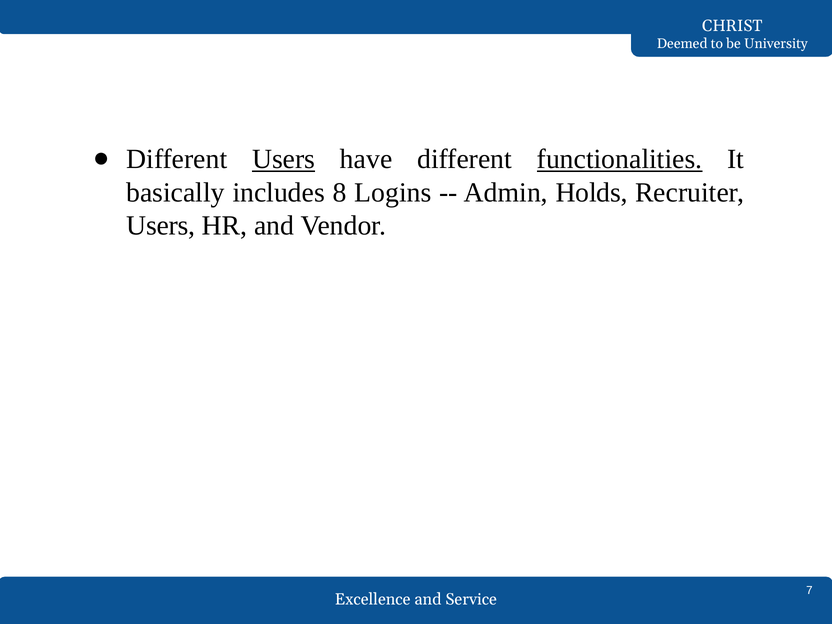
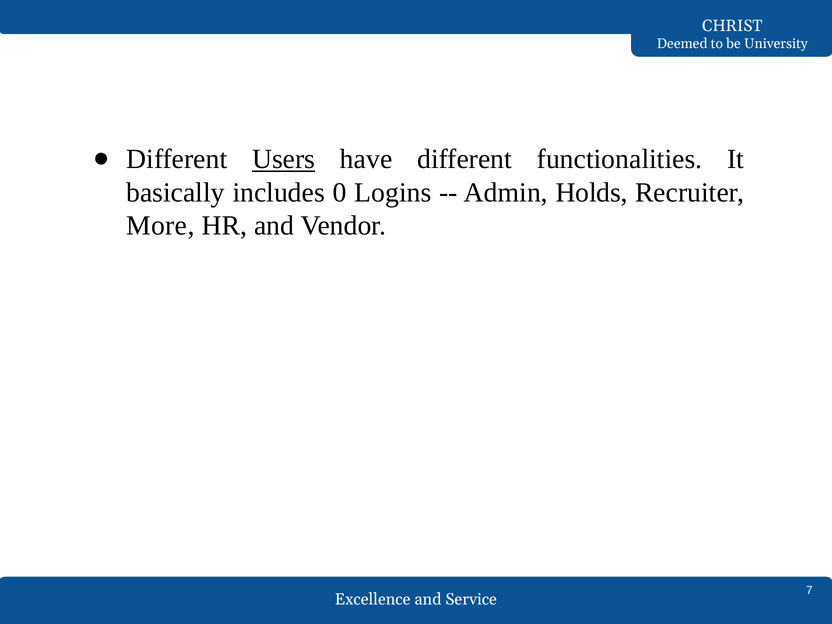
functionalities underline: present -> none
8: 8 -> 0
Users at (161, 226): Users -> More
